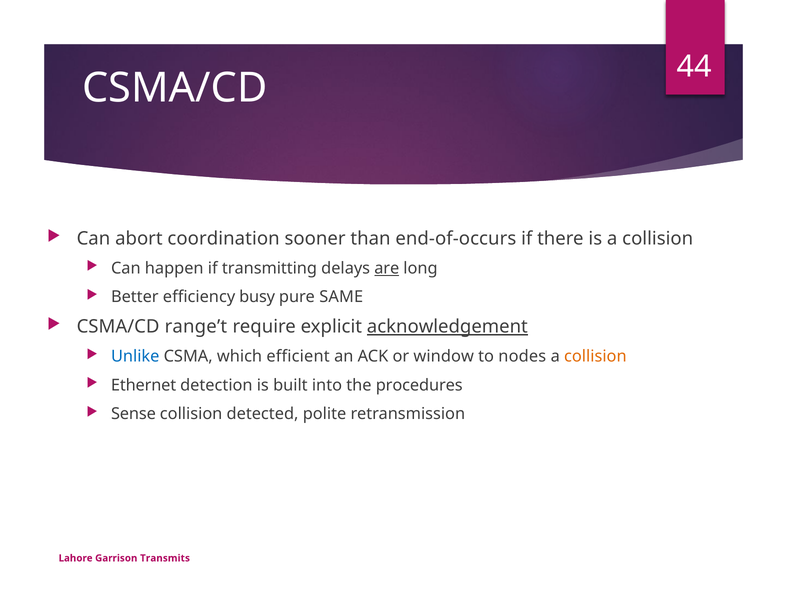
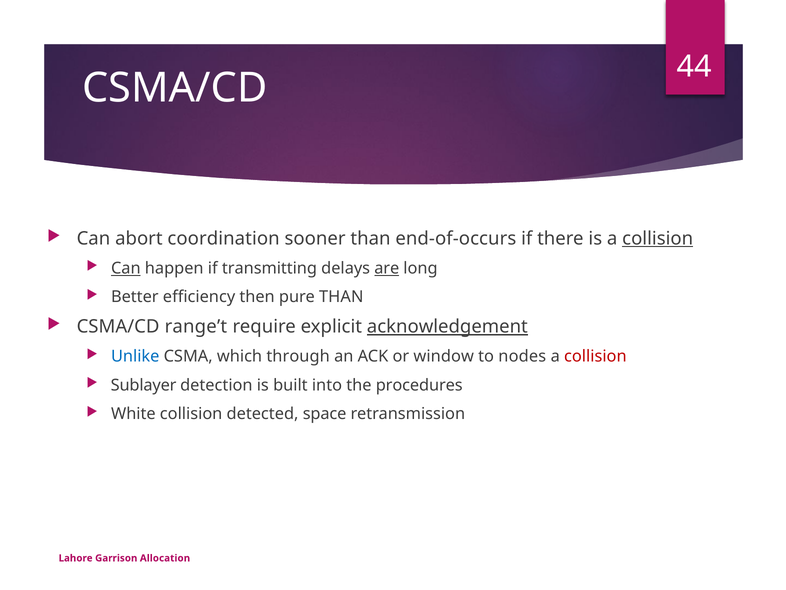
collision at (658, 238) underline: none -> present
Can at (126, 268) underline: none -> present
busy: busy -> then
pure SAME: SAME -> THAN
efficient: efficient -> through
collision at (595, 356) colour: orange -> red
Ethernet: Ethernet -> Sublayer
Sense: Sense -> White
polite: polite -> space
Transmits: Transmits -> Allocation
